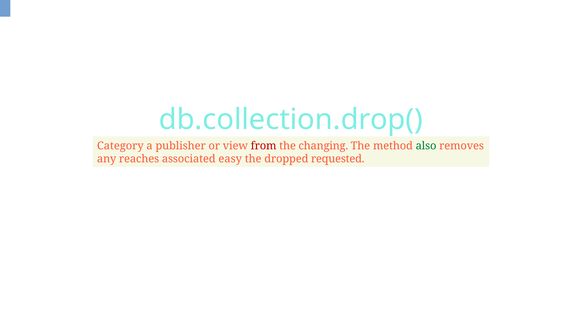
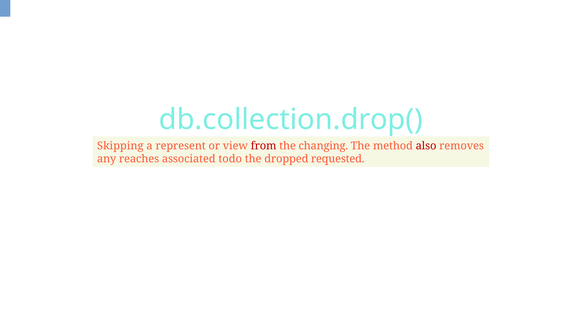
Category: Category -> Skipping
publisher: publisher -> represent
also colour: green -> red
easy: easy -> todo
